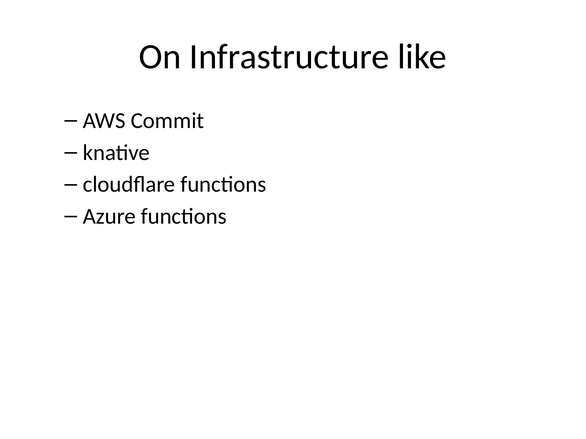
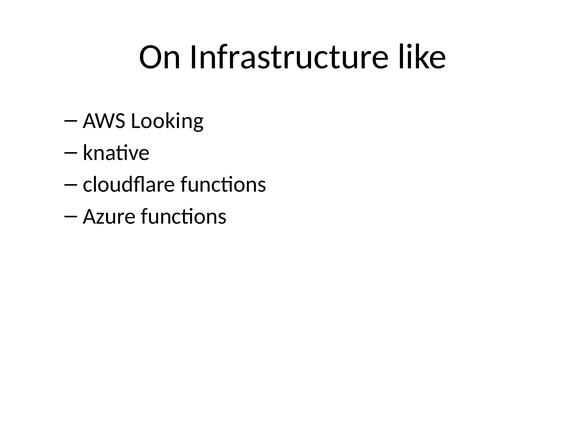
Commit: Commit -> Looking
